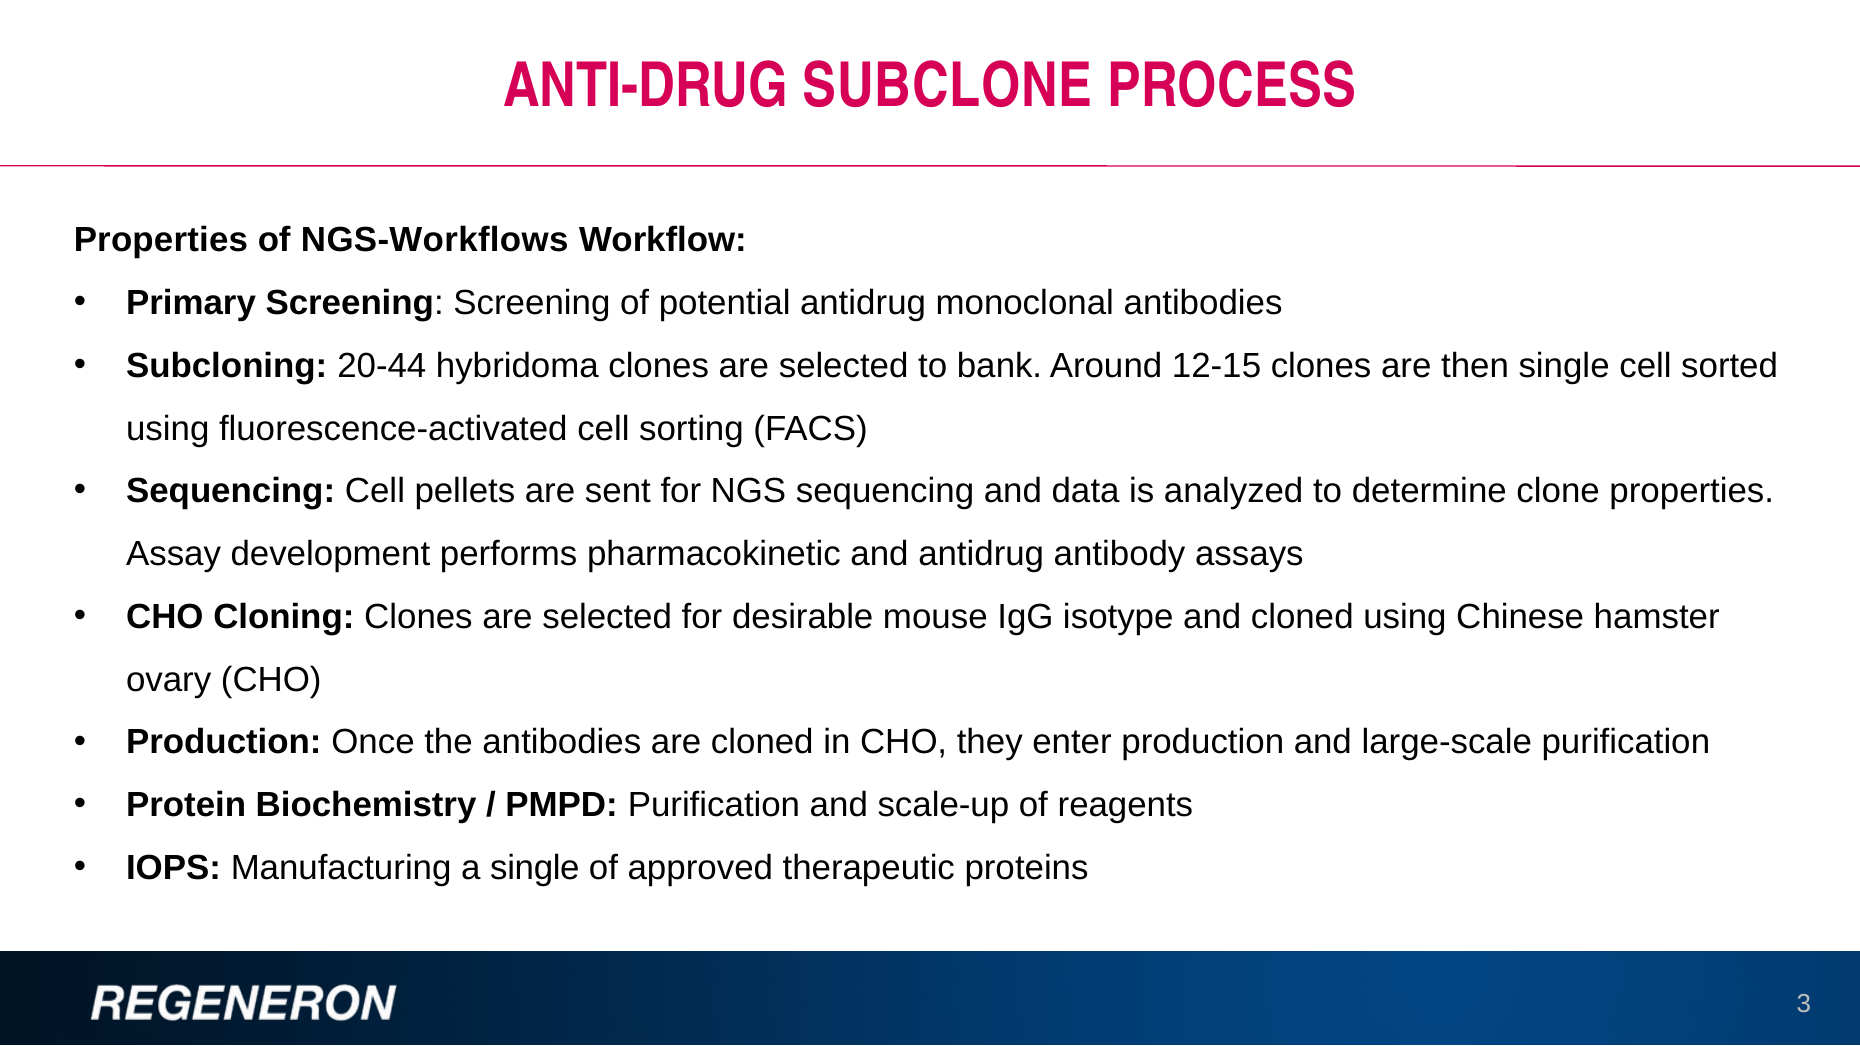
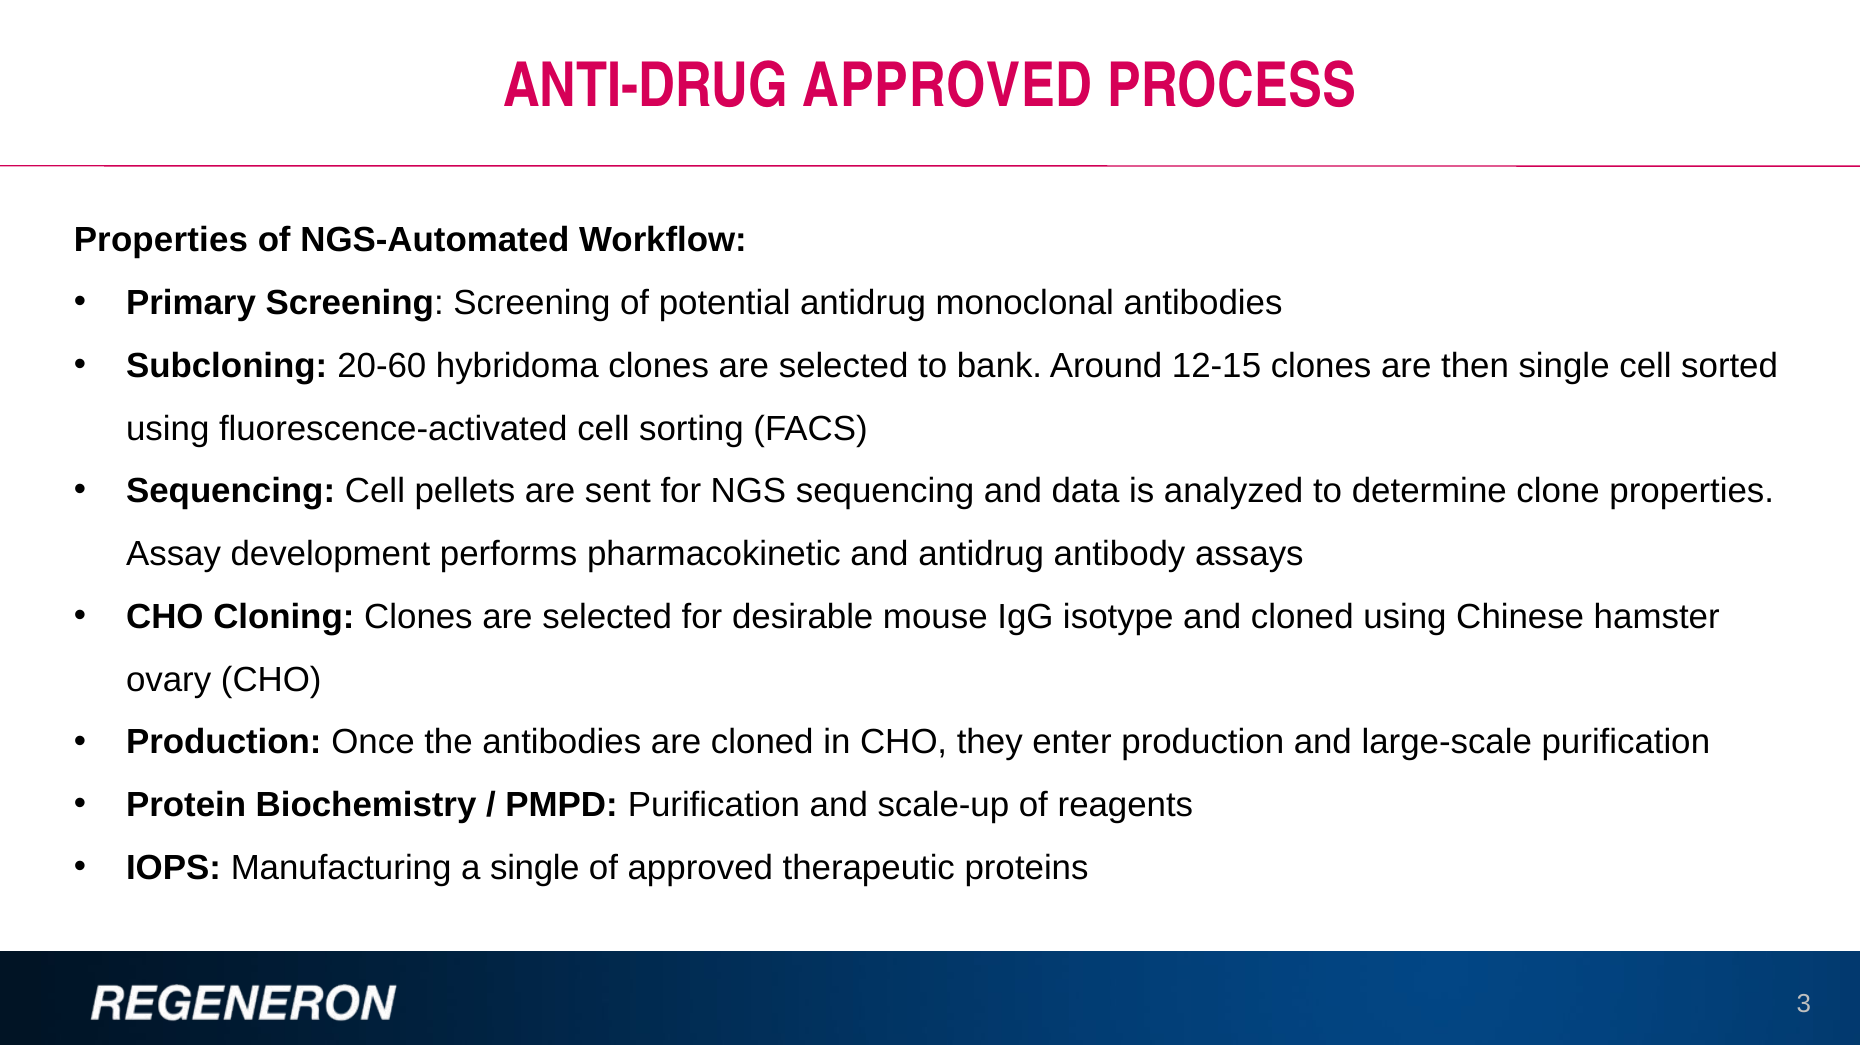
ANTI-DRUG SUBCLONE: SUBCLONE -> APPROVED
NGS-Workflows: NGS-Workflows -> NGS-Automated
20-44: 20-44 -> 20-60
